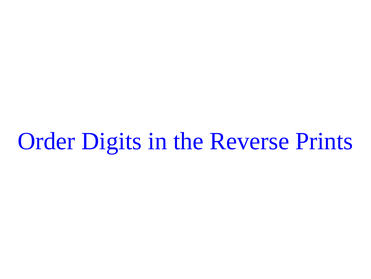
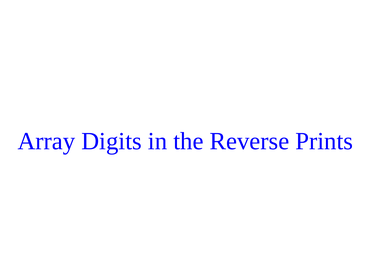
Order: Order -> Array
